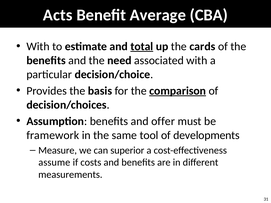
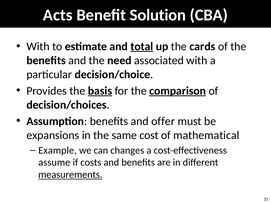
Average: Average -> Solution
basis underline: none -> present
framework: framework -> expansions
tool: tool -> cost
developments: developments -> mathematical
Measure: Measure -> Example
superior: superior -> changes
measurements underline: none -> present
